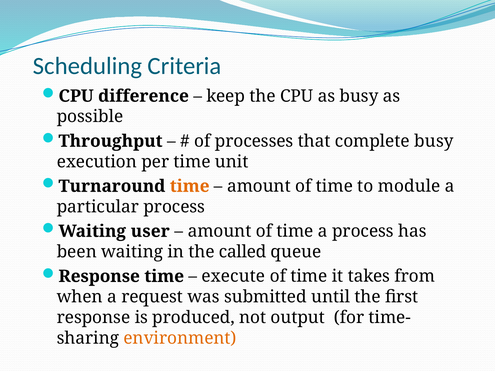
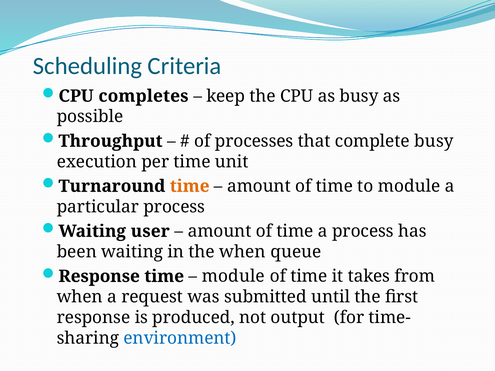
difference: difference -> completes
the called: called -> when
execute at (233, 276): execute -> module
environment colour: orange -> blue
